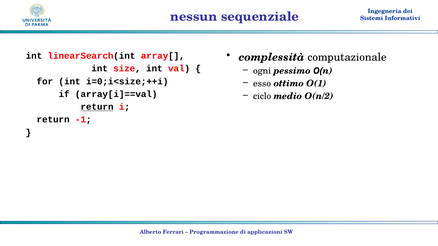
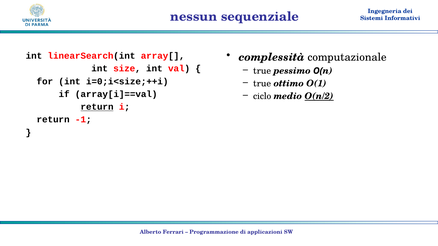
ogni at (262, 71): ogni -> true
esso at (262, 84): esso -> true
O(n/2 underline: none -> present
